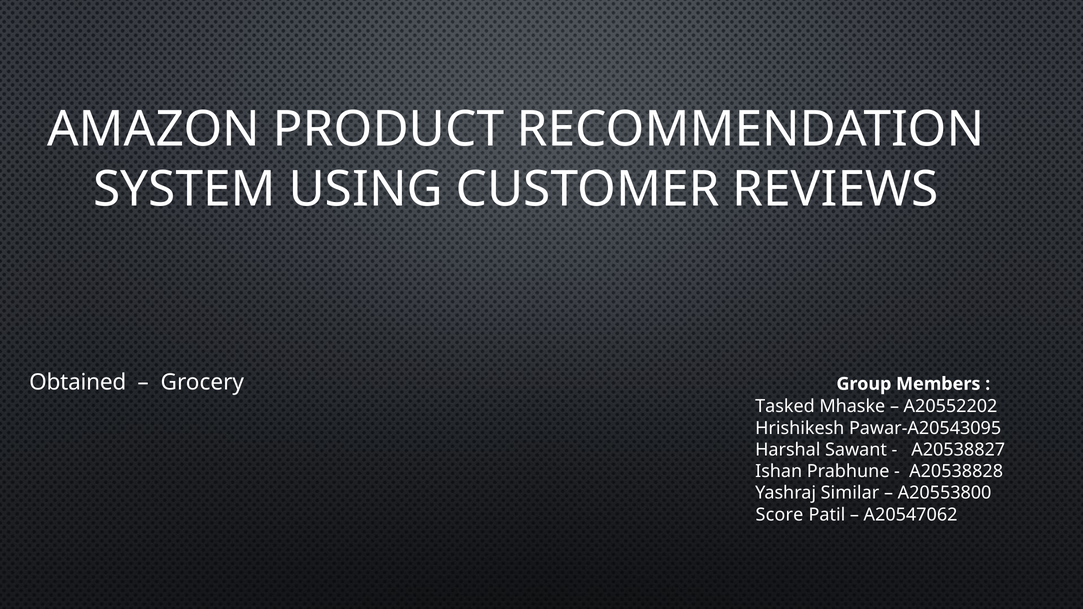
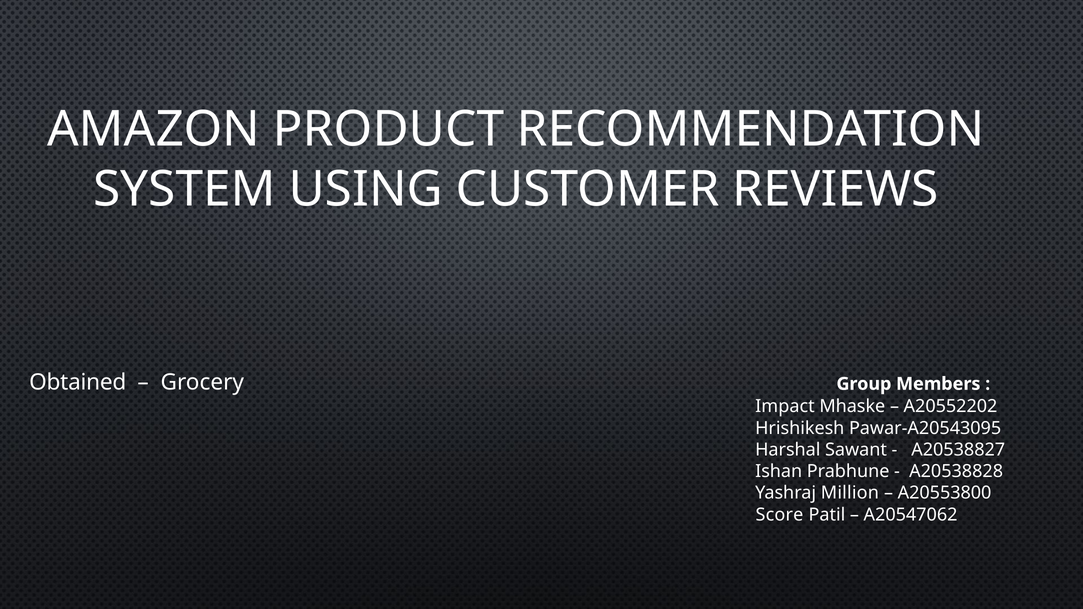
Tasked: Tasked -> Impact
Similar: Similar -> Million
